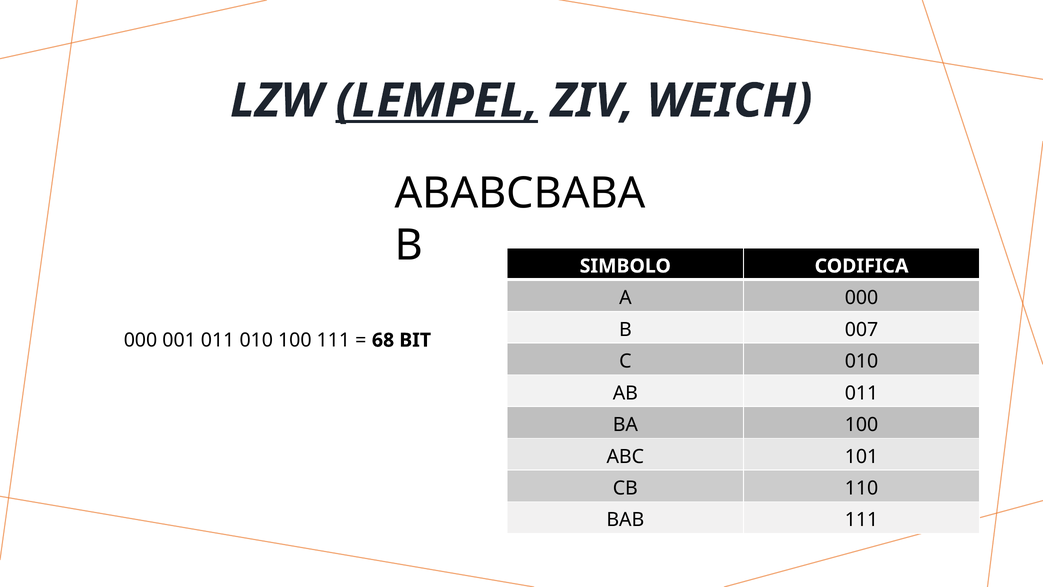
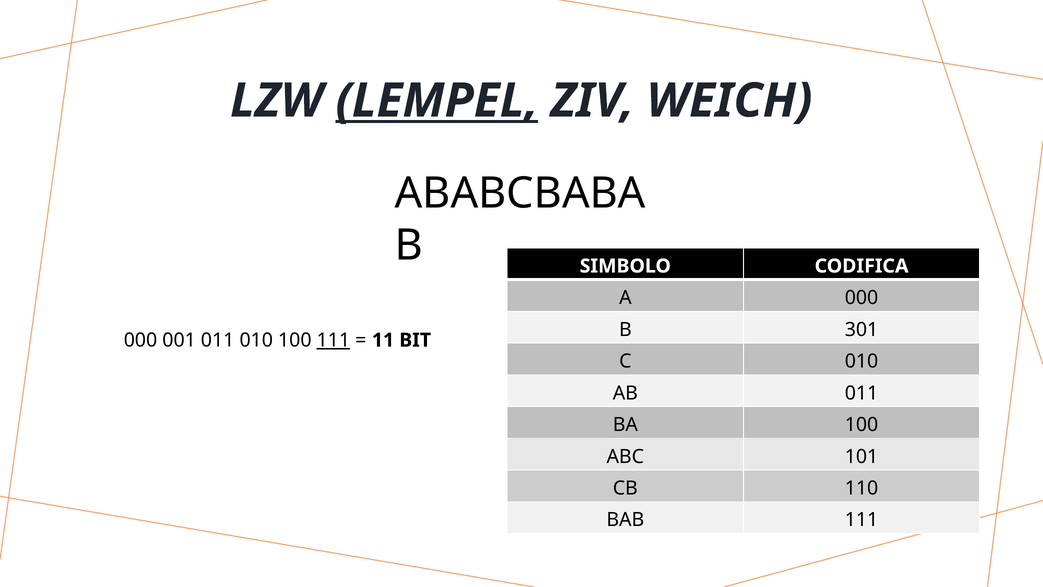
007: 007 -> 301
111 at (333, 340) underline: none -> present
68: 68 -> 11
